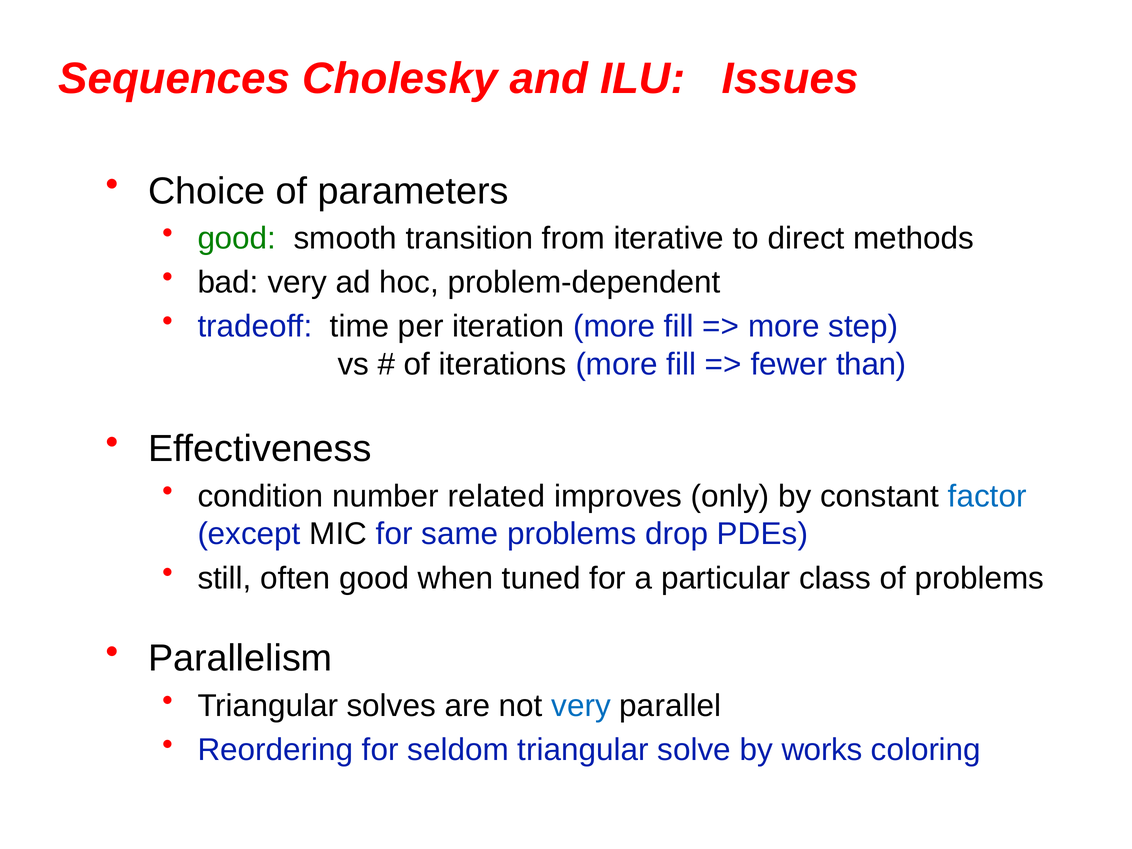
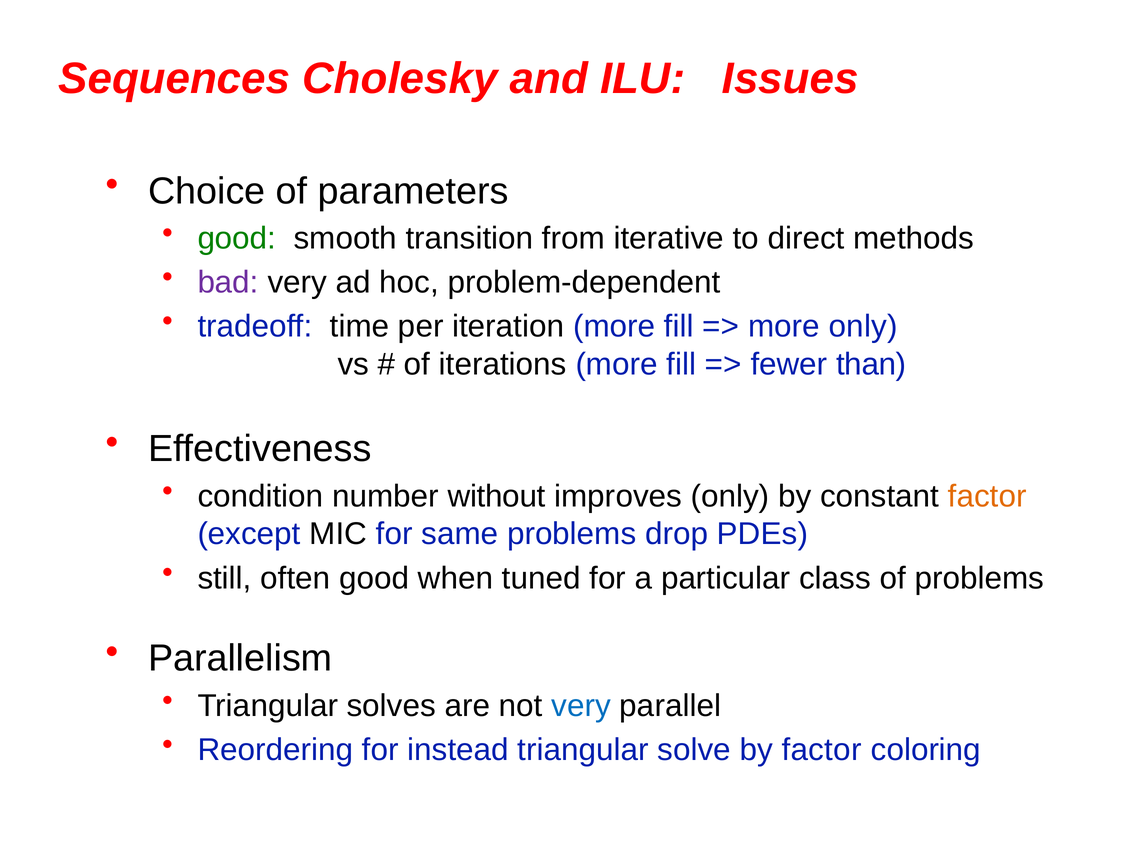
bad colour: black -> purple
more step: step -> only
related: related -> without
factor at (987, 496) colour: blue -> orange
seldom: seldom -> instead
by works: works -> factor
